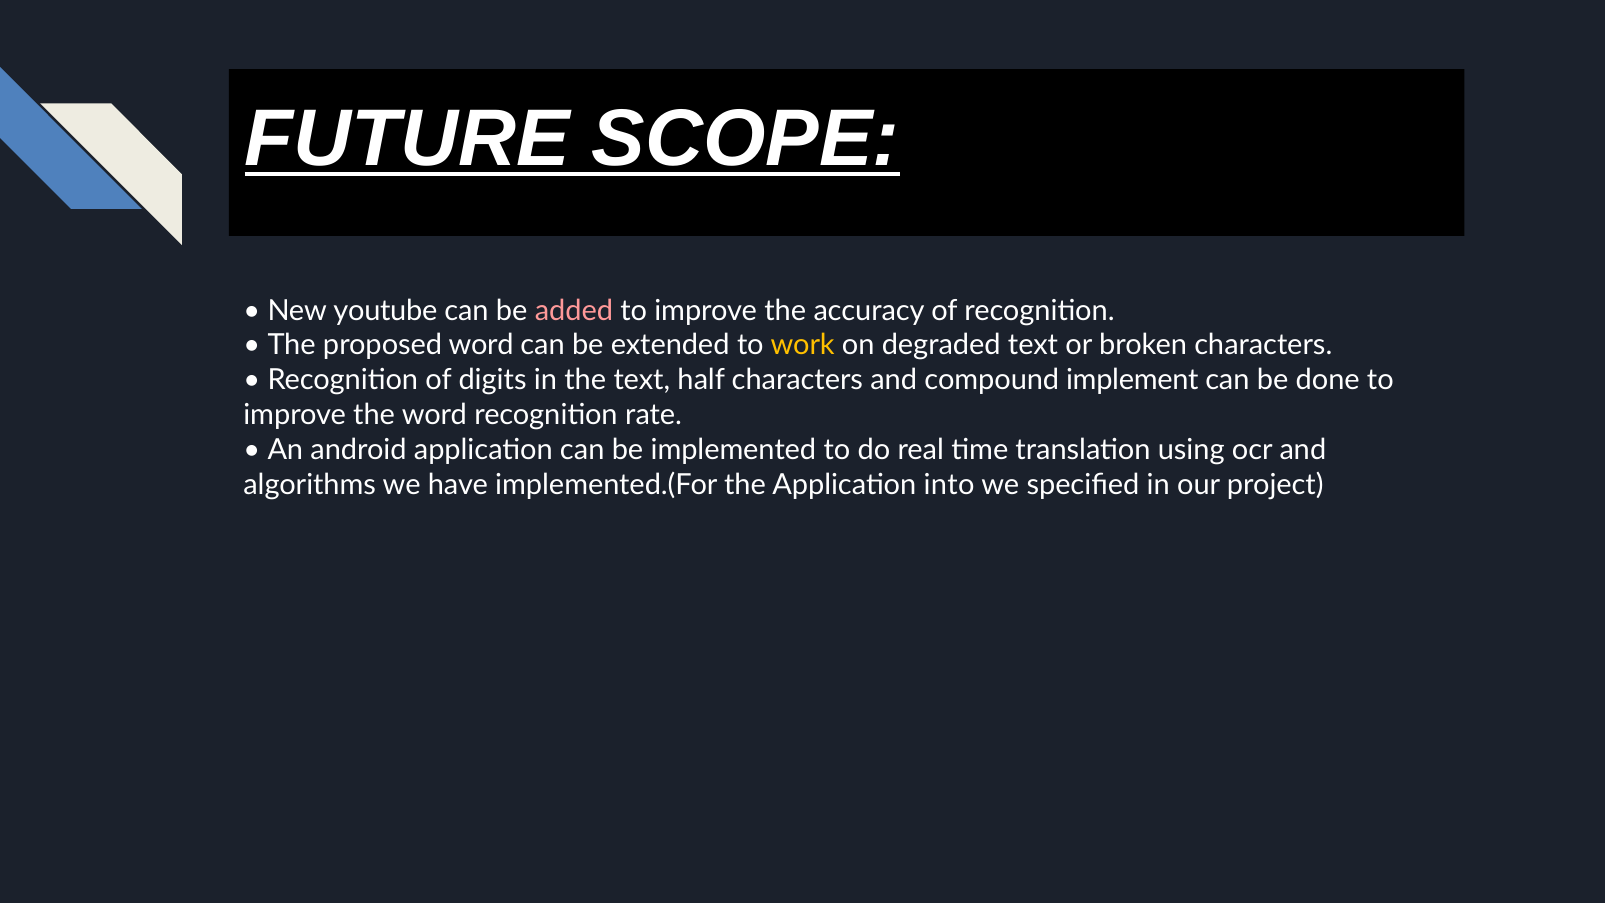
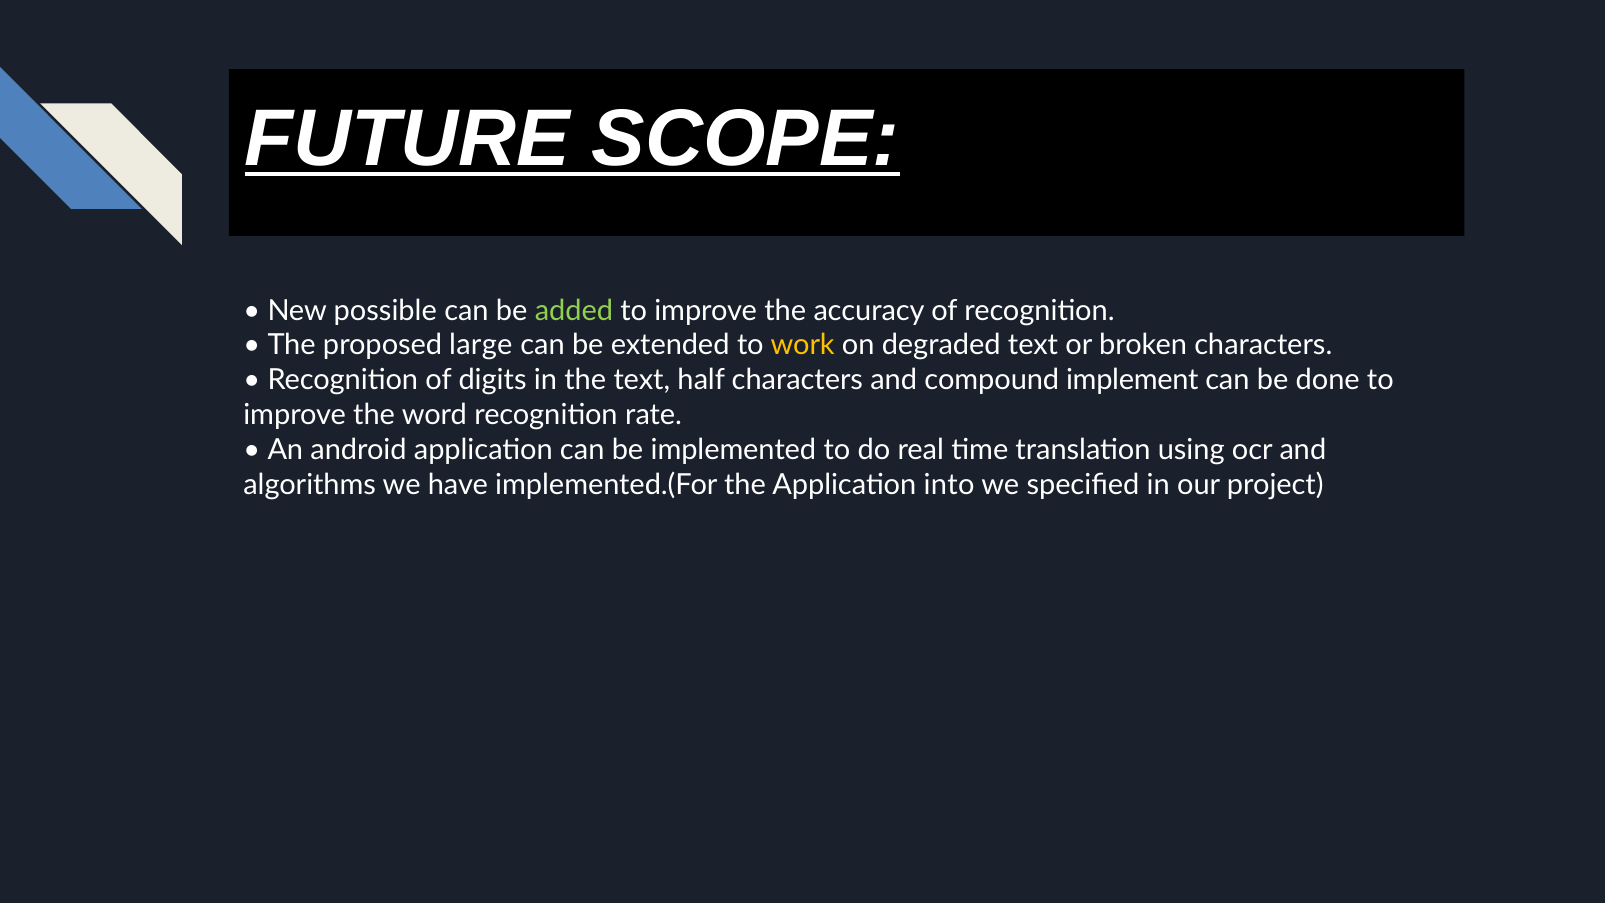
youtube: youtube -> possible
added colour: pink -> light green
proposed word: word -> large
